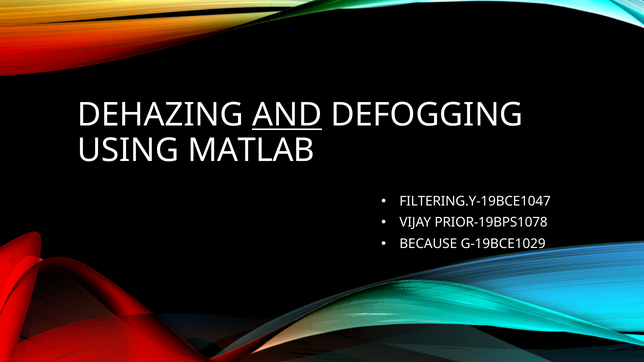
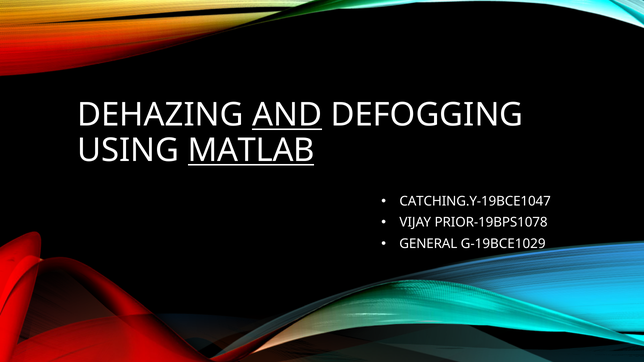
MATLAB underline: none -> present
FILTERING.Y-19BCE1047: FILTERING.Y-19BCE1047 -> CATCHING.Y-19BCE1047
BECAUSE: BECAUSE -> GENERAL
